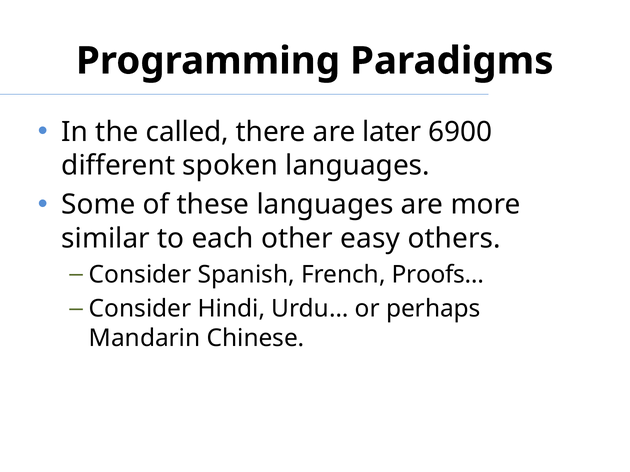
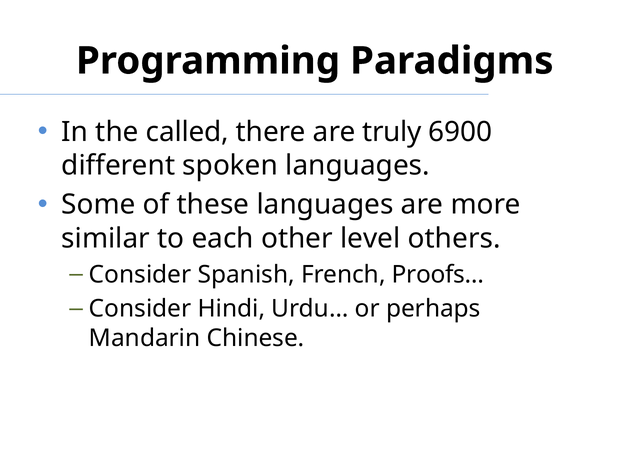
later: later -> truly
easy: easy -> level
